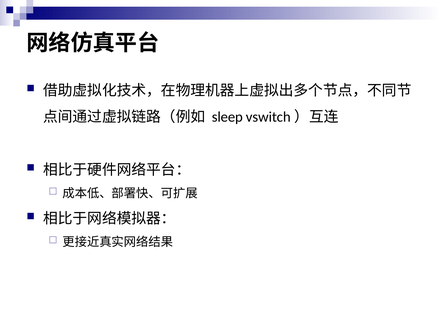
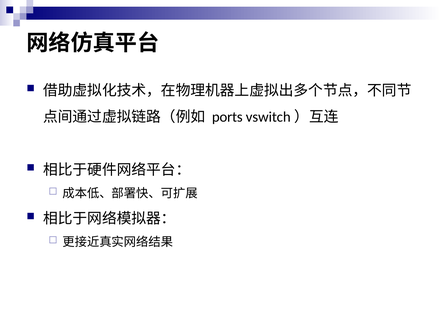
sleep: sleep -> ports
